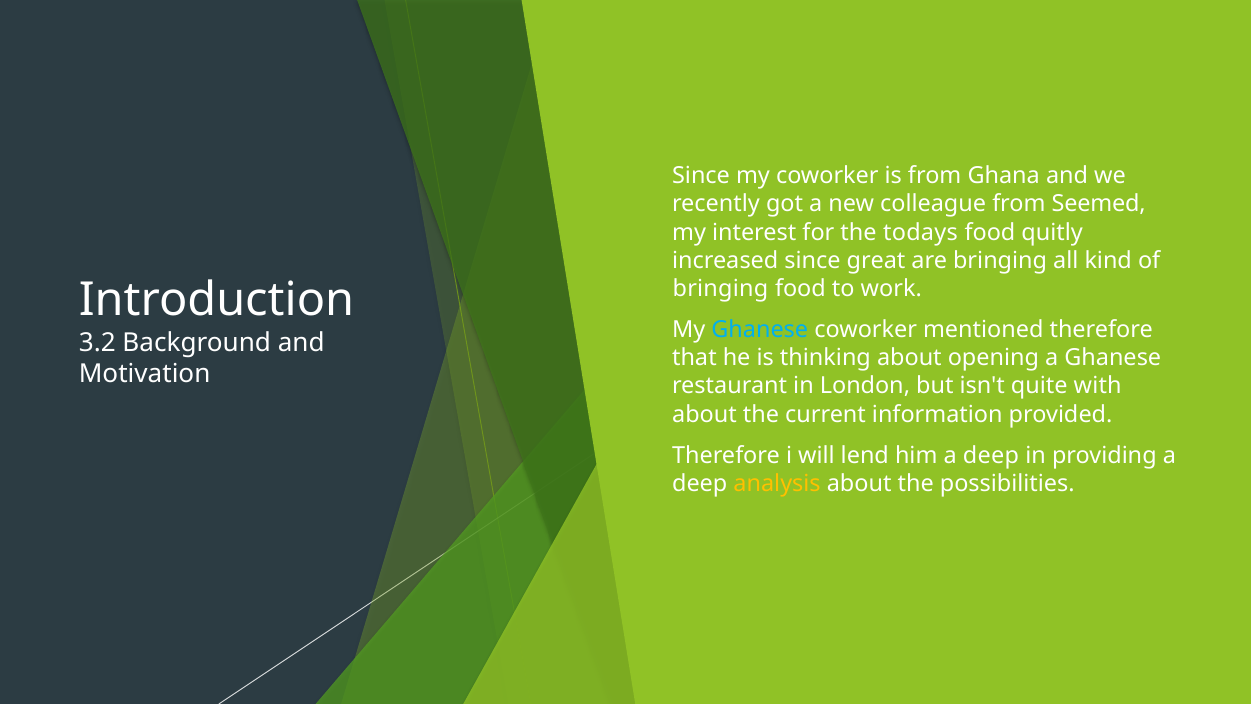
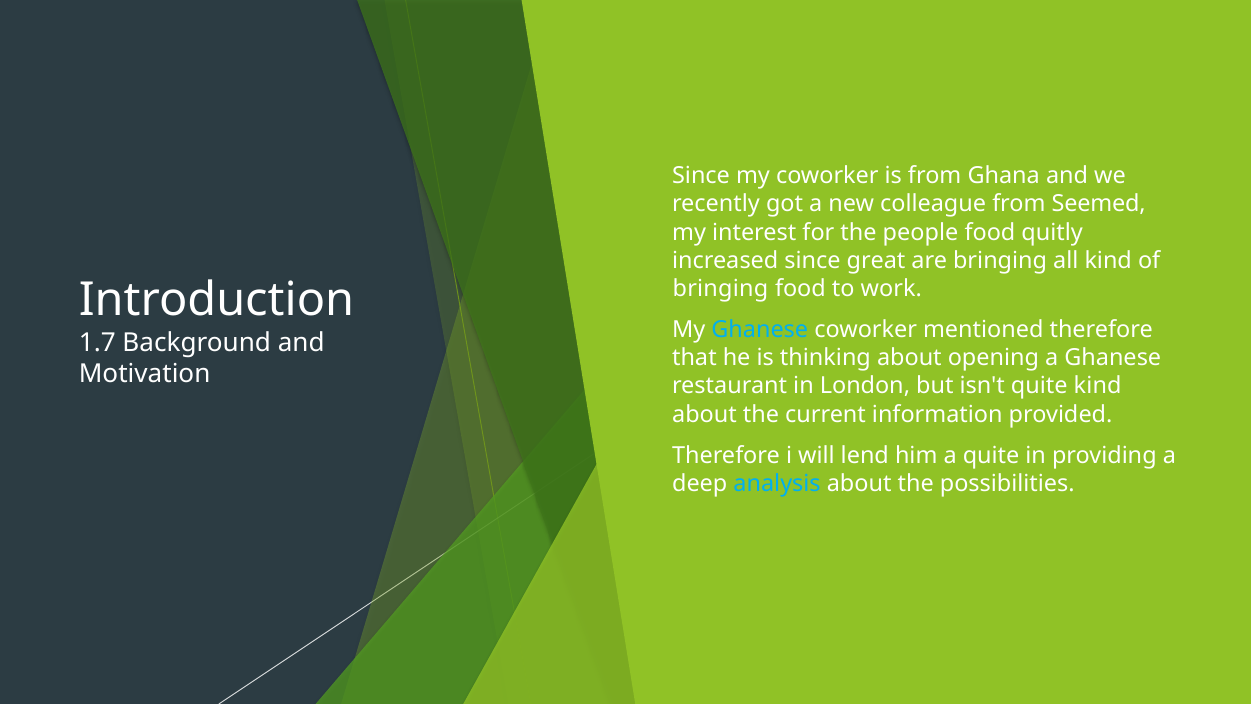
todays: todays -> people
3.2: 3.2 -> 1.7
quite with: with -> kind
him a deep: deep -> quite
analysis colour: yellow -> light blue
